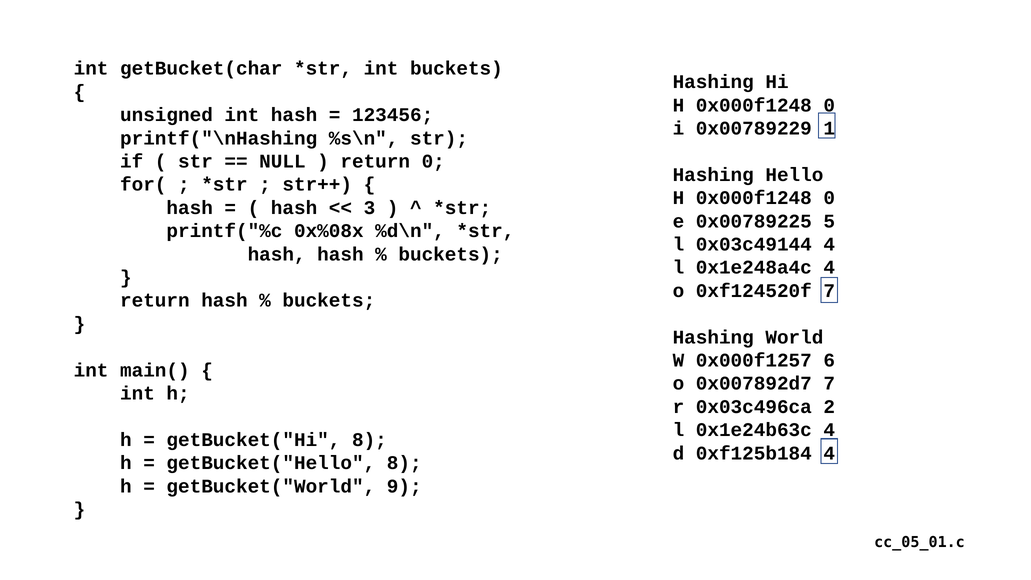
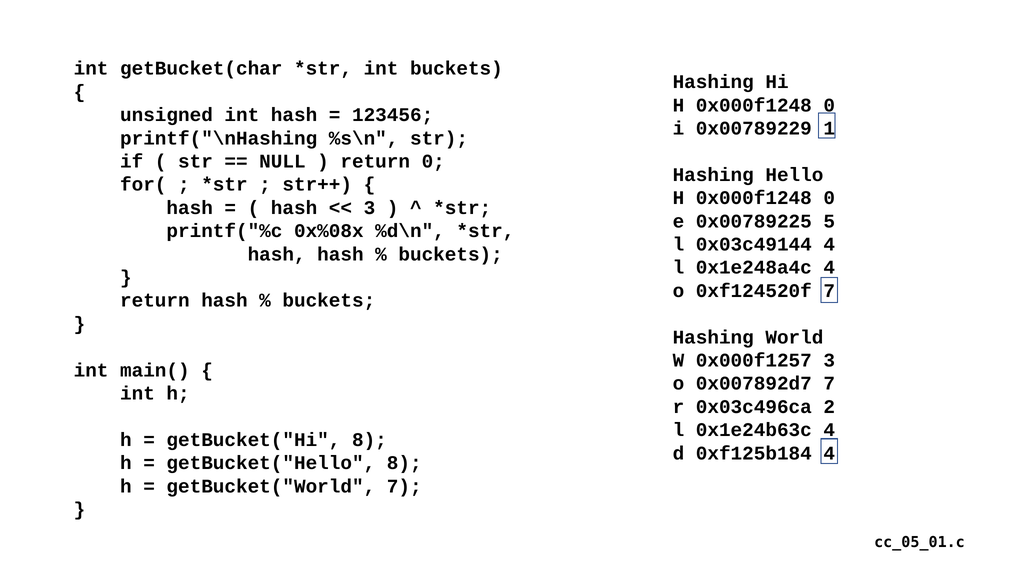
0x000f1257 6: 6 -> 3
getBucket("World 9: 9 -> 7
